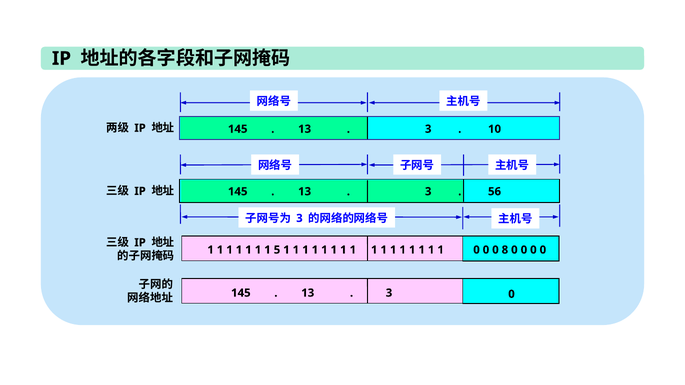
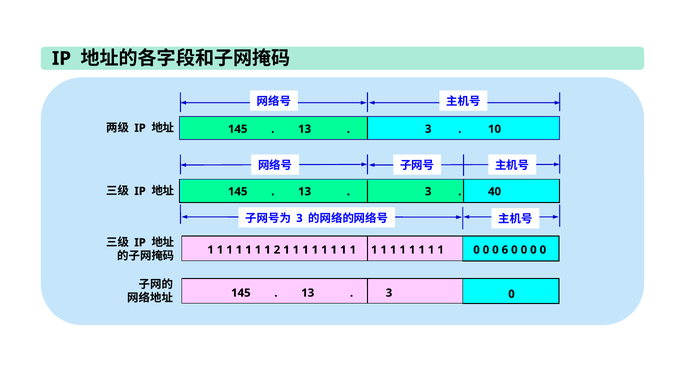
56: 56 -> 40
5: 5 -> 2
8: 8 -> 6
